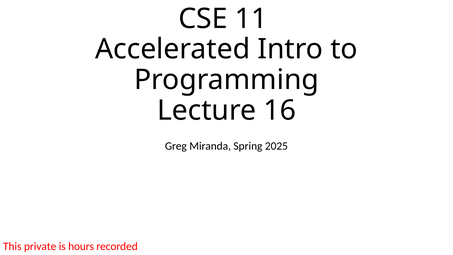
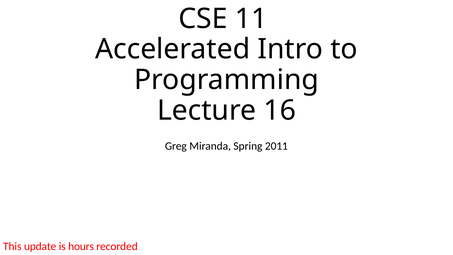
2025: 2025 -> 2011
private: private -> update
